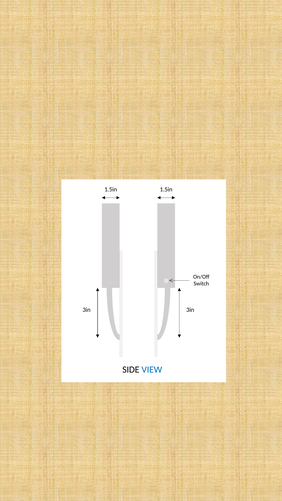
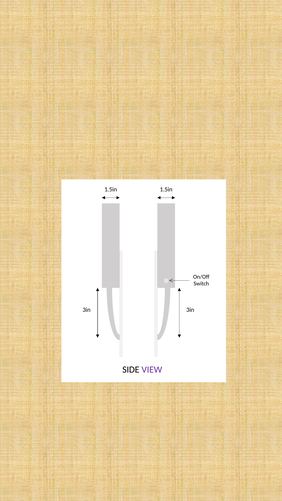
VIEW colour: blue -> purple
